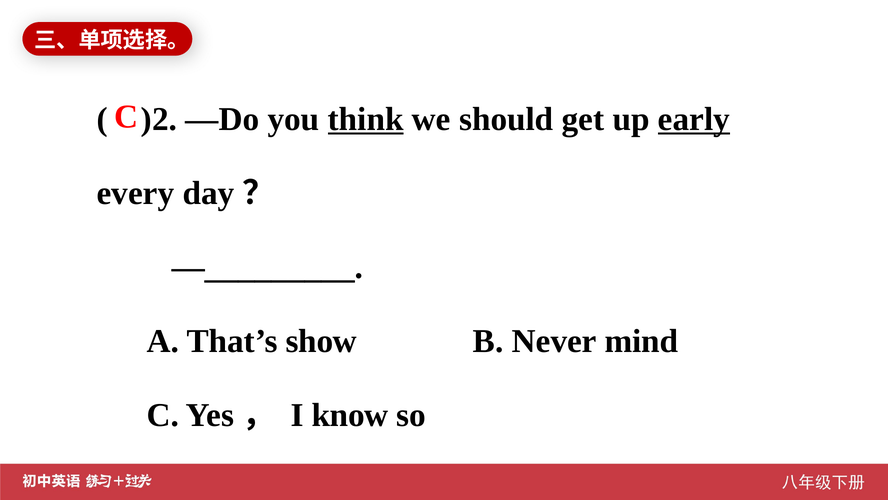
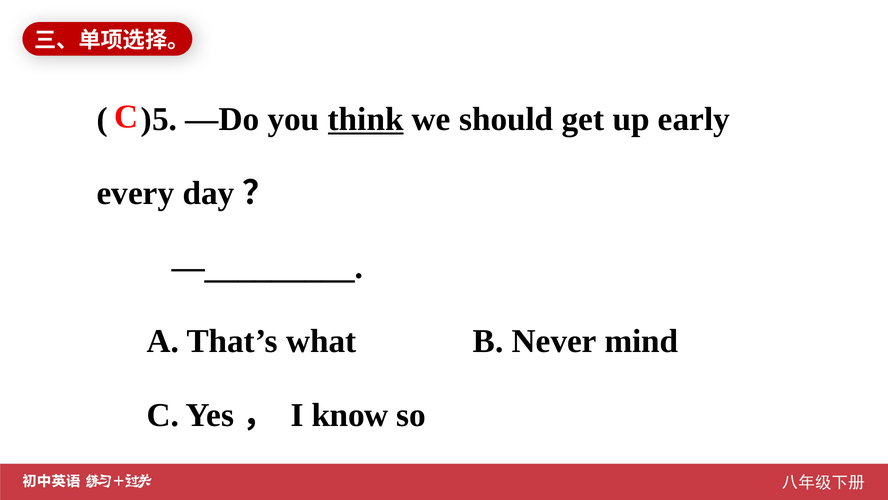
)2: )2 -> )5
early underline: present -> none
show: show -> what
